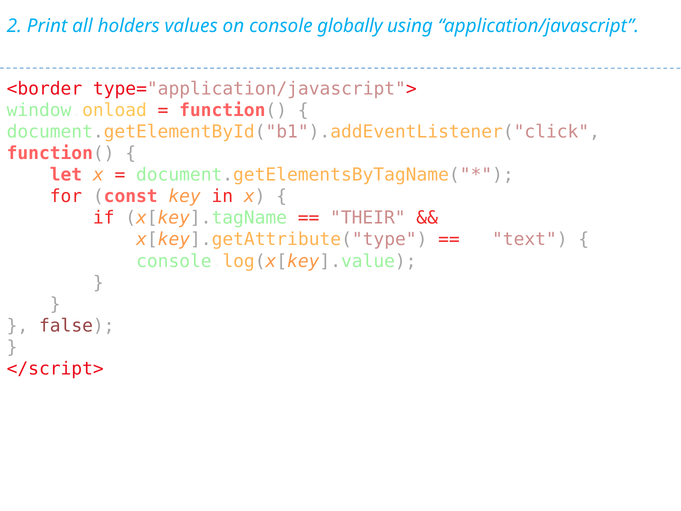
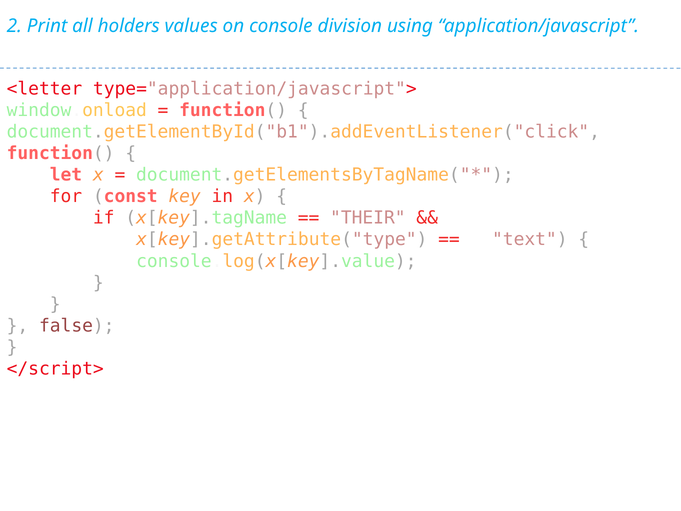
globally: globally -> division
<border: <border -> <letter
